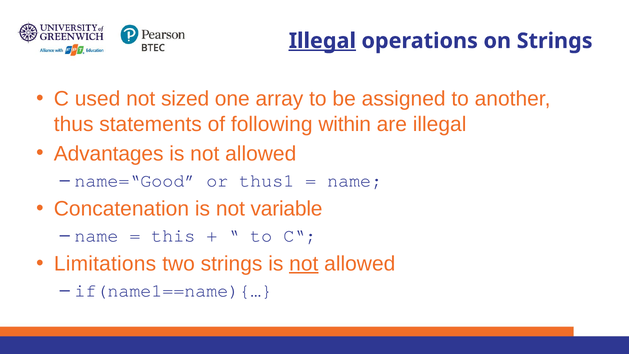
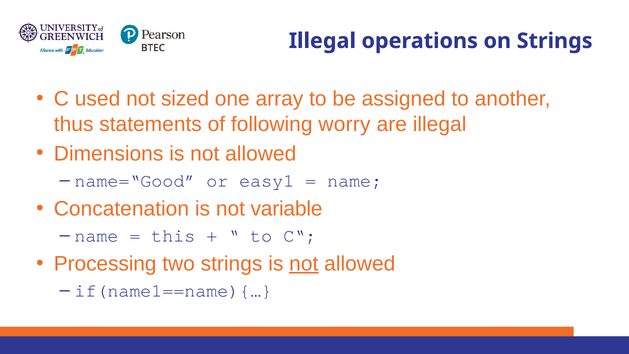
Illegal at (322, 41) underline: present -> none
within: within -> worry
Advantages: Advantages -> Dimensions
thus1: thus1 -> easy1
Limitations: Limitations -> Processing
